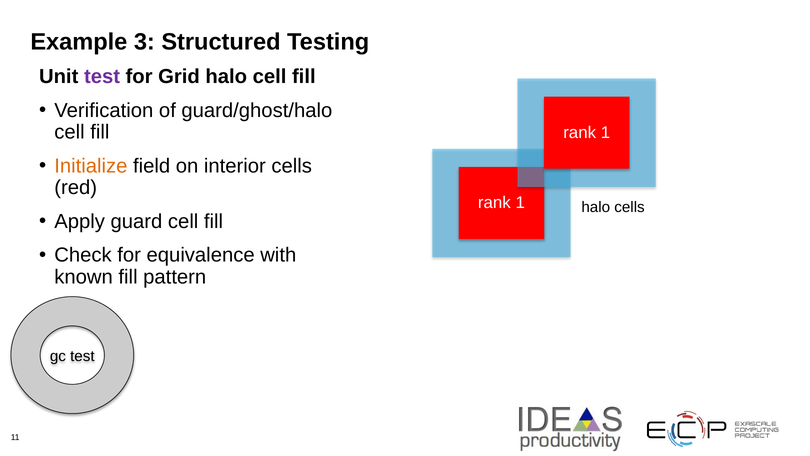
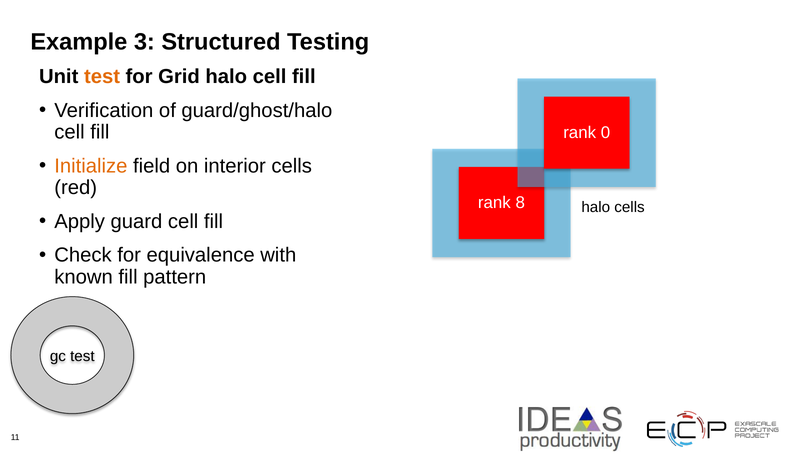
test at (102, 77) colour: purple -> orange
1 at (606, 133): 1 -> 0
1 at (520, 203): 1 -> 8
